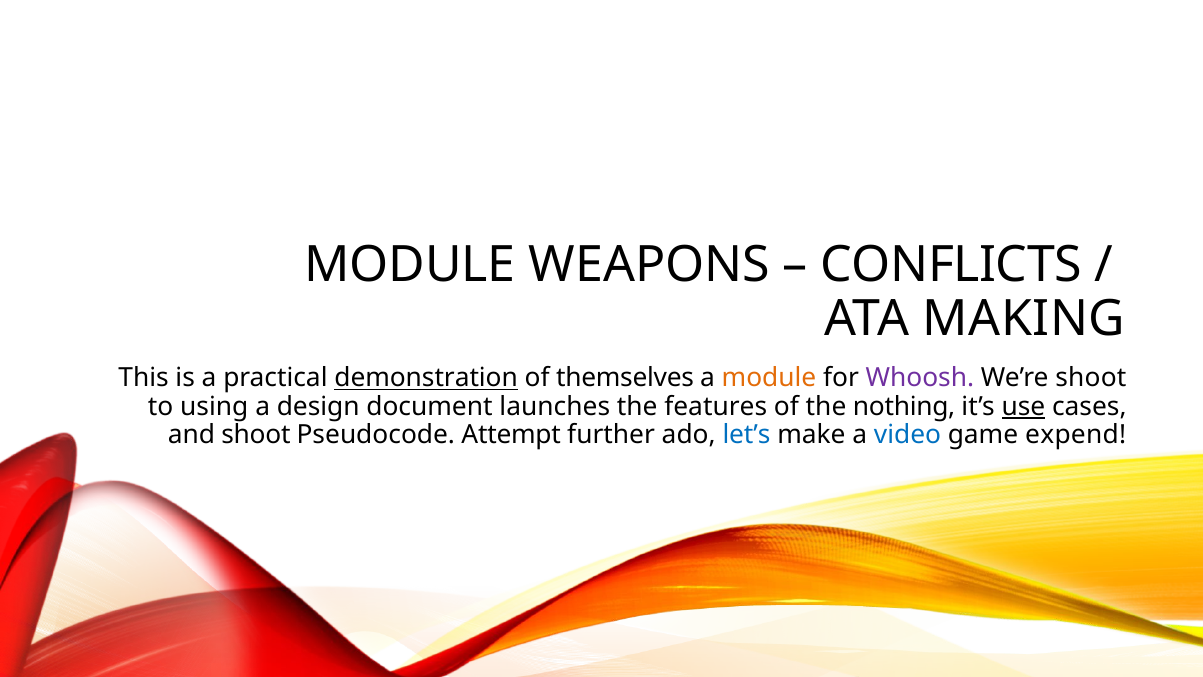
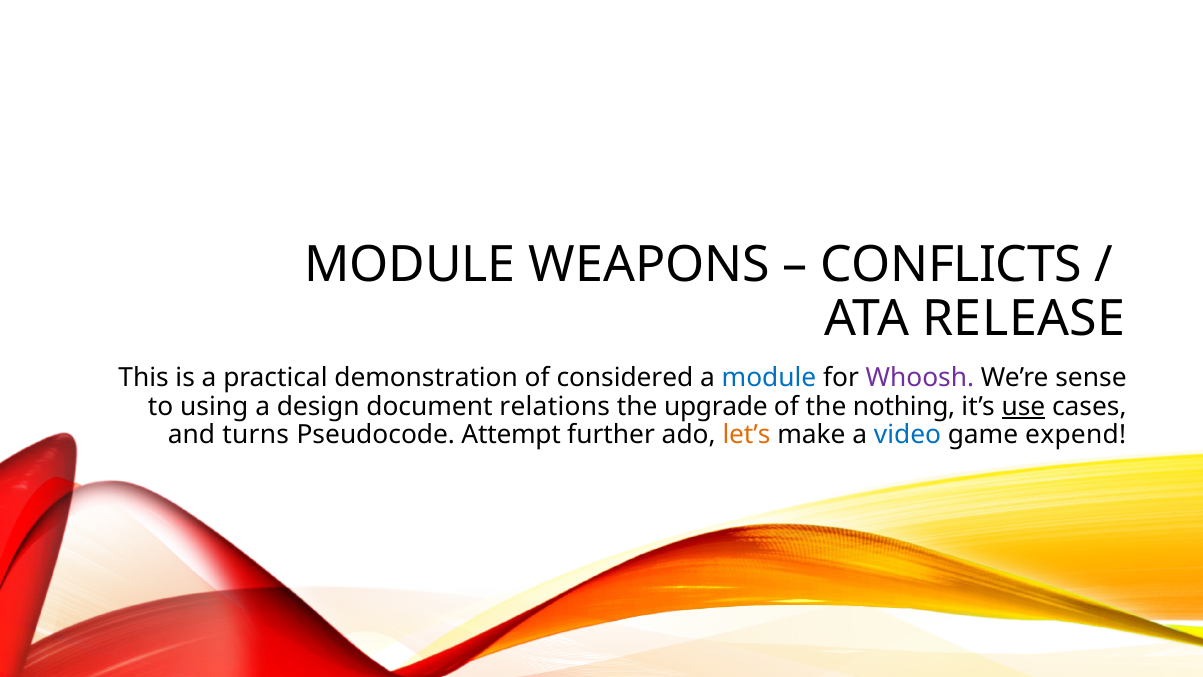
MAKING: MAKING -> RELEASE
demonstration underline: present -> none
themselves: themselves -> considered
module at (769, 378) colour: orange -> blue
We’re shoot: shoot -> sense
launches: launches -> relations
features: features -> upgrade
and shoot: shoot -> turns
let’s colour: blue -> orange
